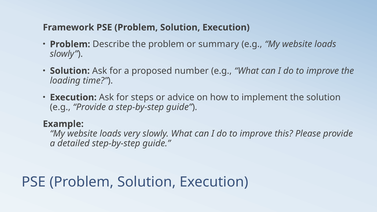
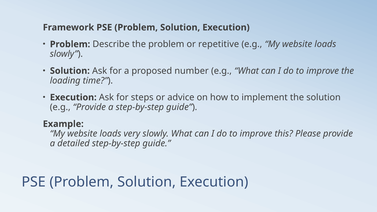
summary: summary -> repetitive
